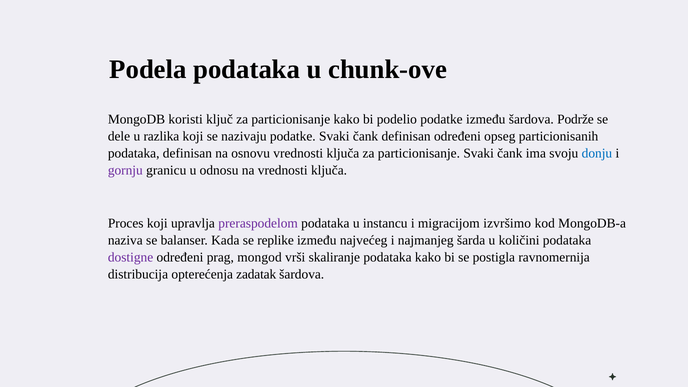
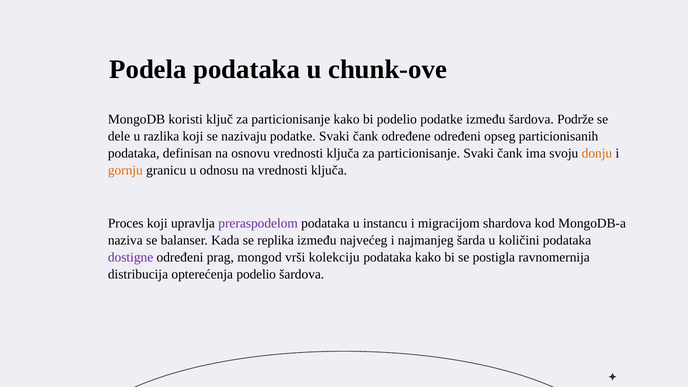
čank definisan: definisan -> određene
donju colour: blue -> orange
gornju colour: purple -> orange
izvršimo: izvršimo -> shardova
replike: replike -> replika
skaliranje: skaliranje -> kolekciju
opterećenja zadatak: zadatak -> podelio
